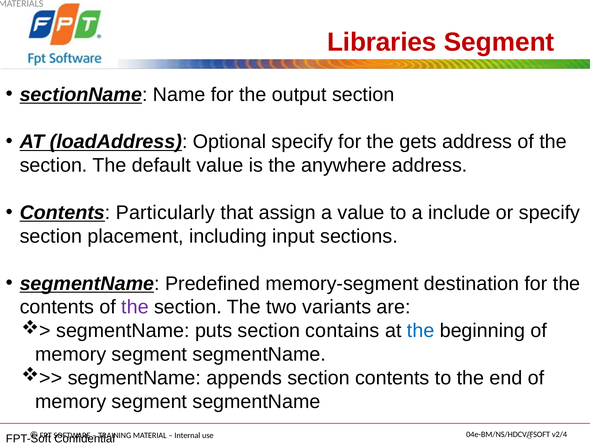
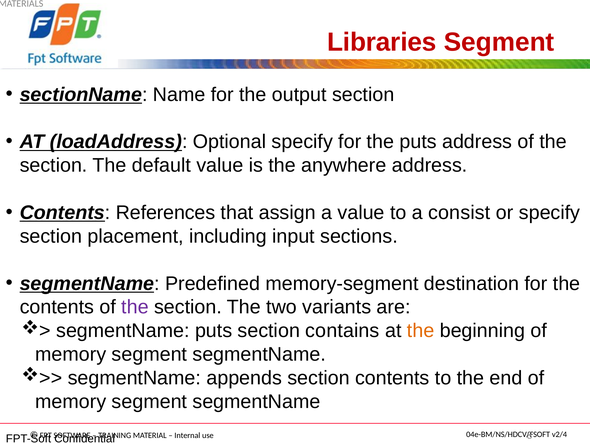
the gets: gets -> puts
Particularly: Particularly -> References
include: include -> consist
the at (421, 330) colour: blue -> orange
